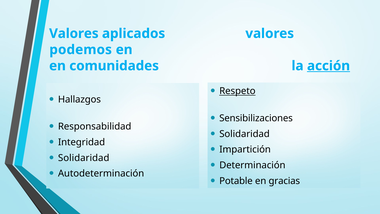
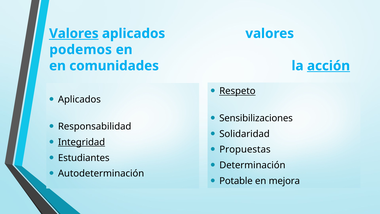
Valores at (74, 33) underline: none -> present
Hallazgos at (79, 99): Hallazgos -> Aplicados
Integridad underline: none -> present
Impartición: Impartición -> Propuestas
Solidaridad at (84, 158): Solidaridad -> Estudiantes
gracias: gracias -> mejora
